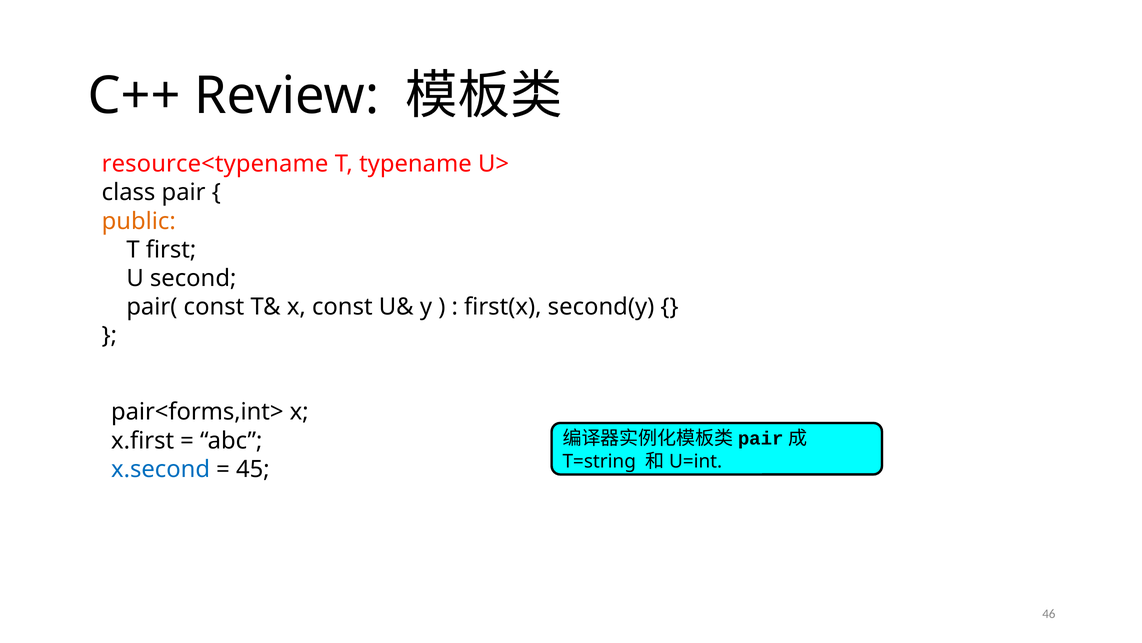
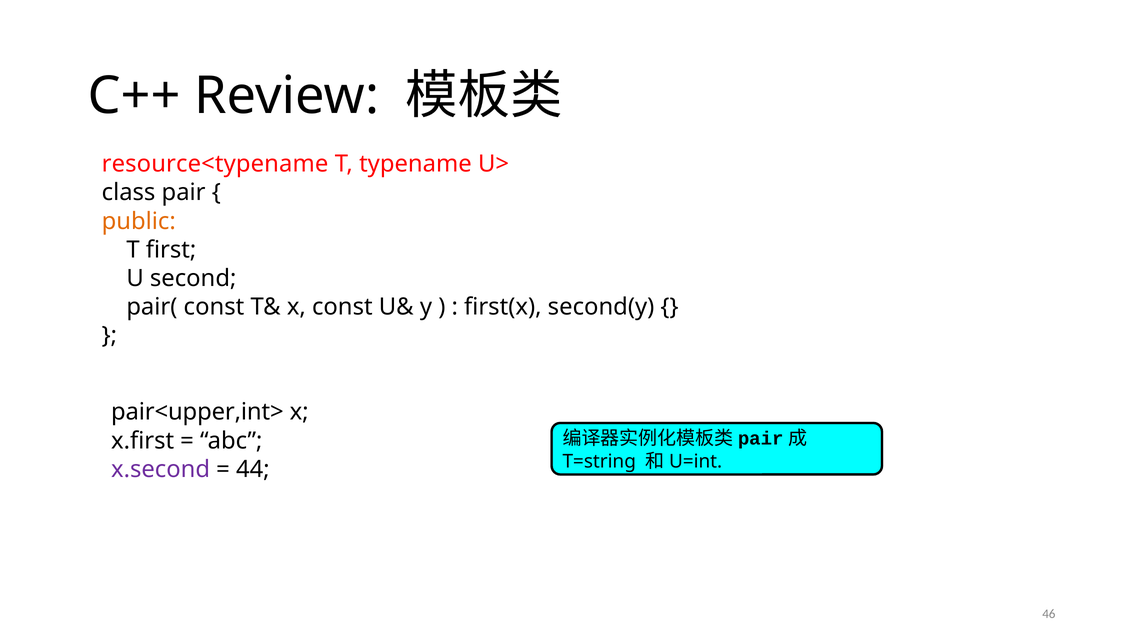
pair<forms,int>: pair<forms,int> -> pair<upper,int>
x.second colour: blue -> purple
45: 45 -> 44
